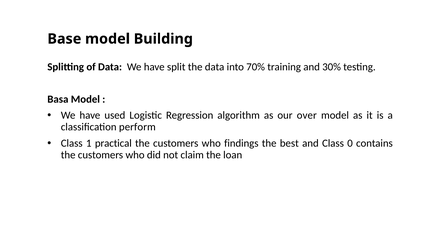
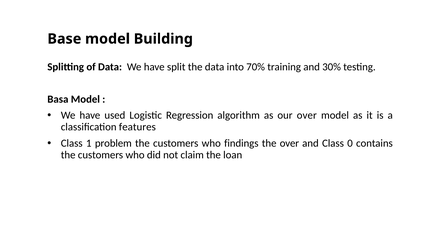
perform: perform -> features
practical: practical -> problem
the best: best -> over
